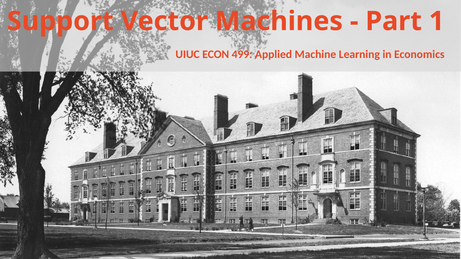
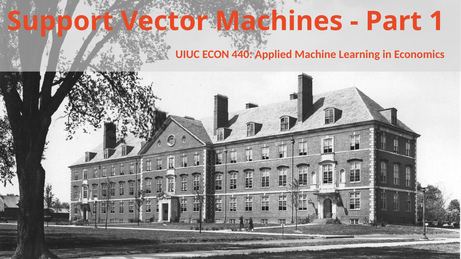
499: 499 -> 440
